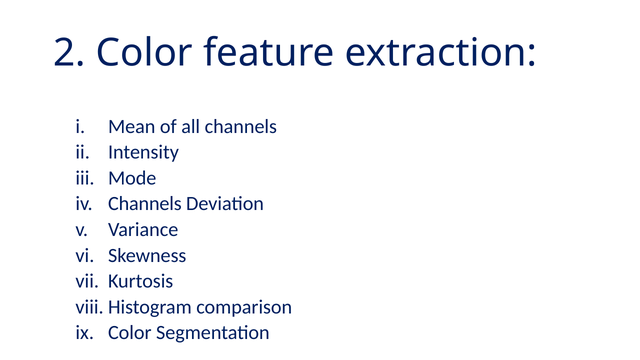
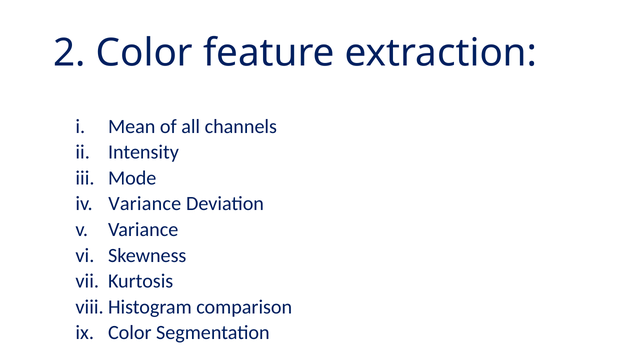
Channels at (145, 204): Channels -> Variance
